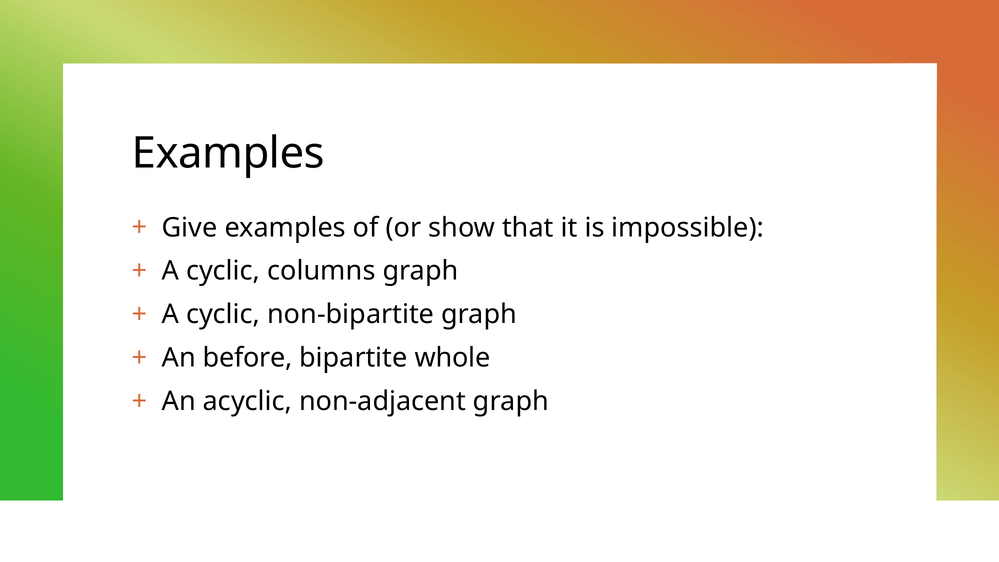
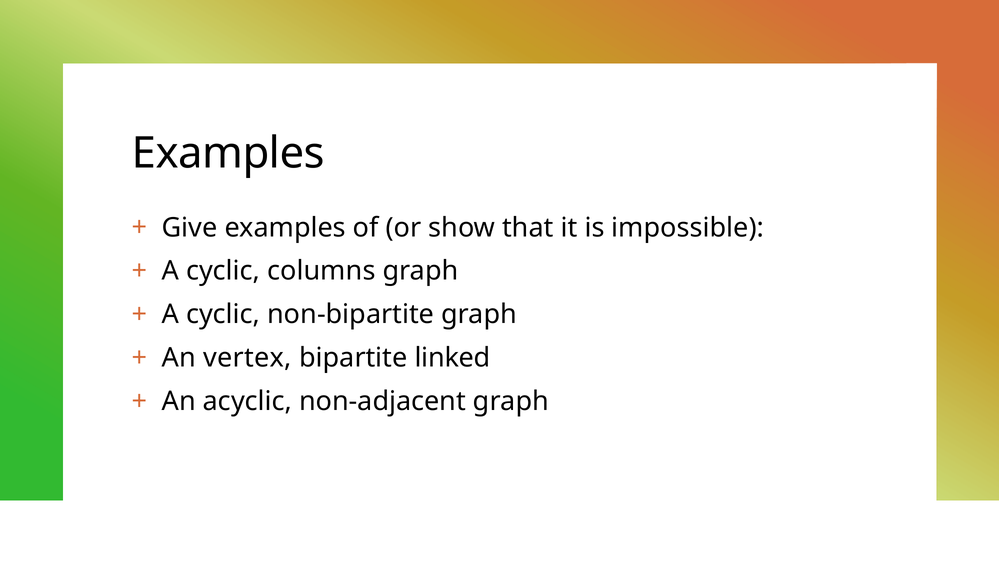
before: before -> vertex
whole: whole -> linked
